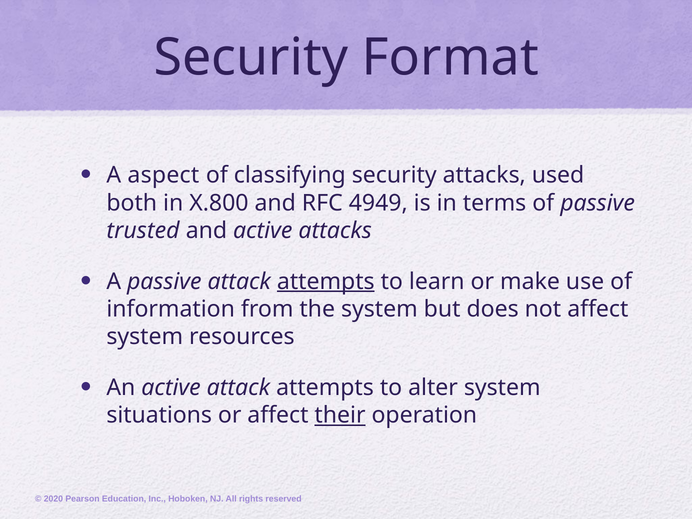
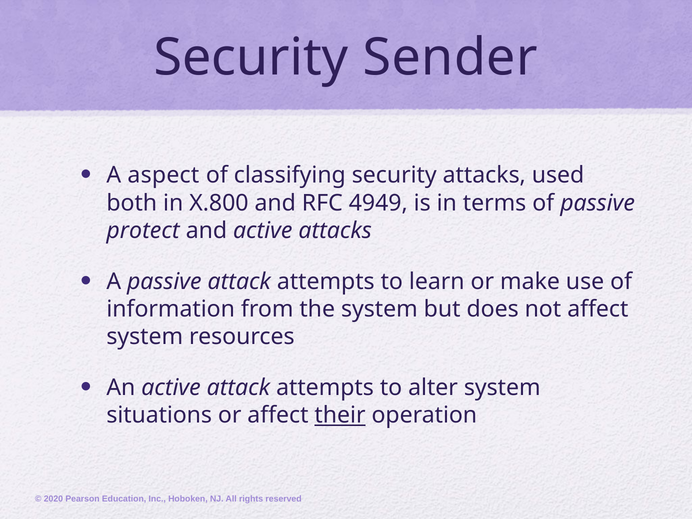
Format: Format -> Sender
trusted: trusted -> protect
attempts at (326, 281) underline: present -> none
